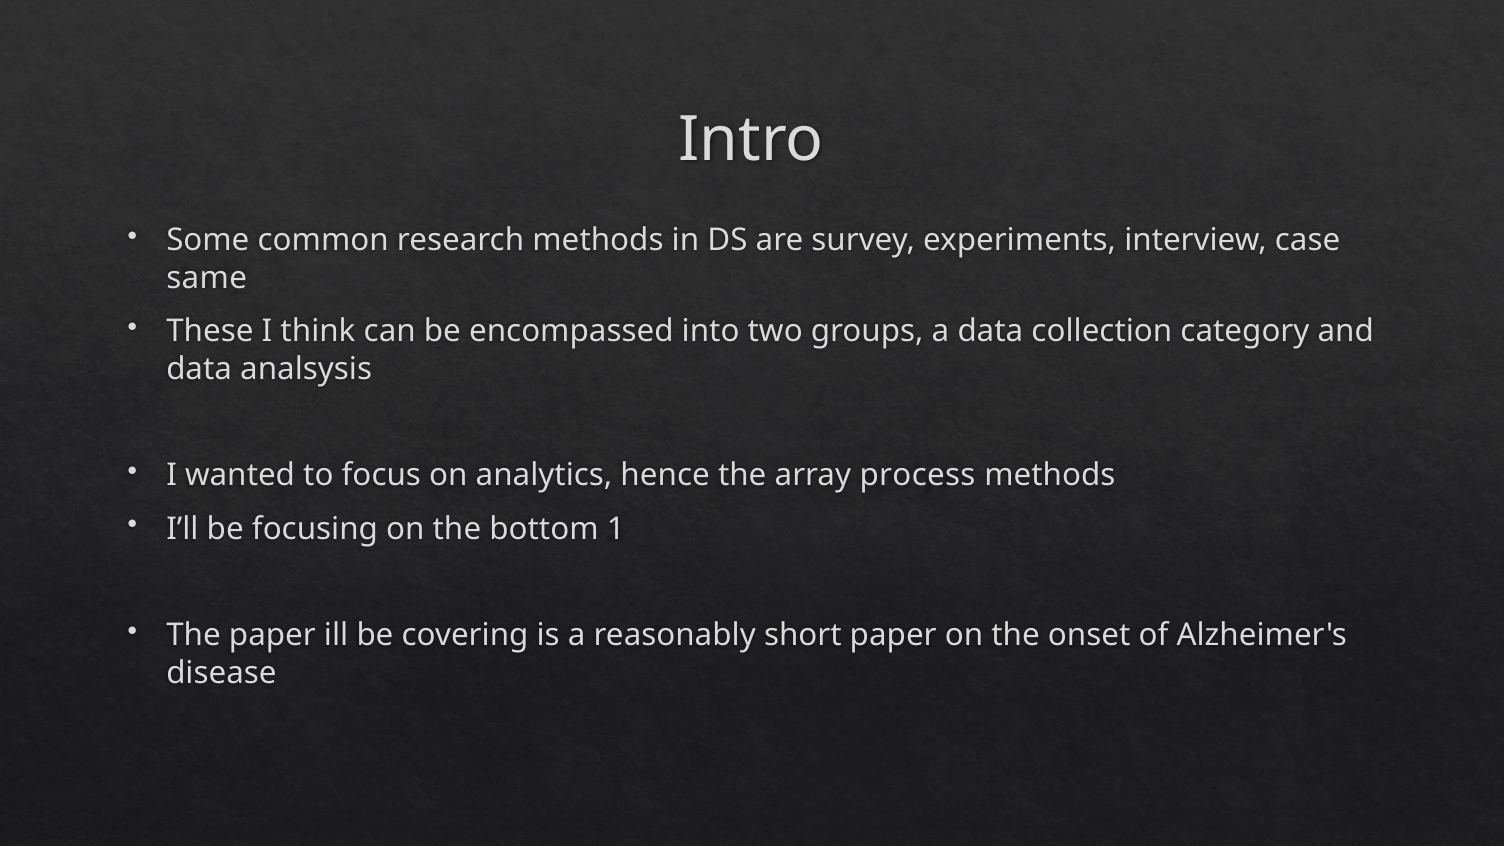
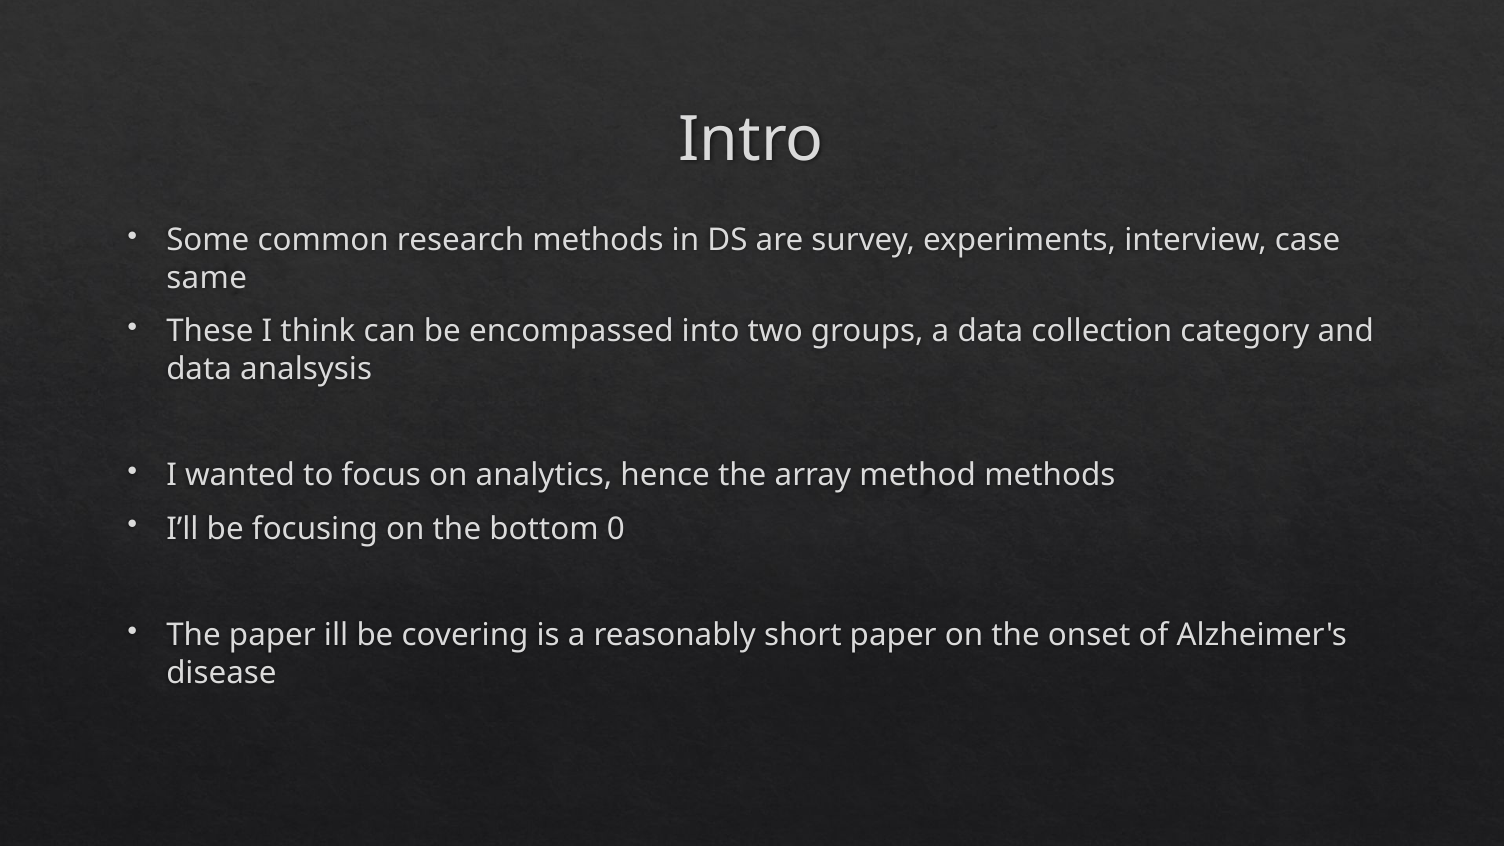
process: process -> method
1: 1 -> 0
